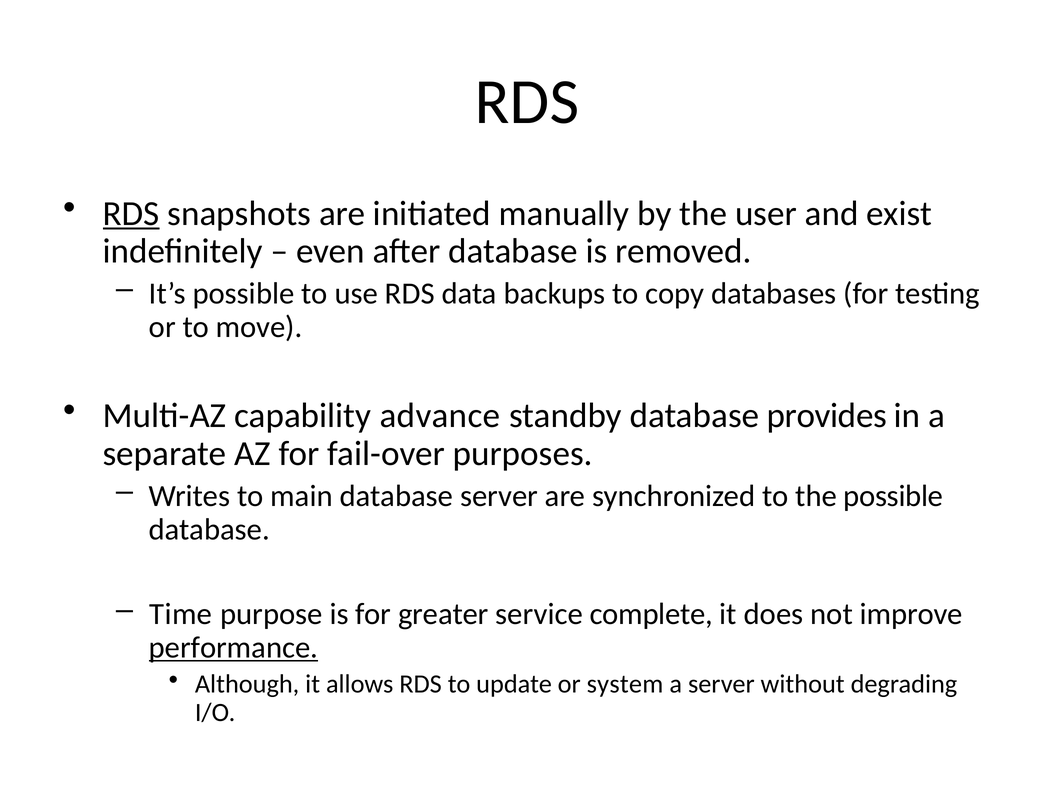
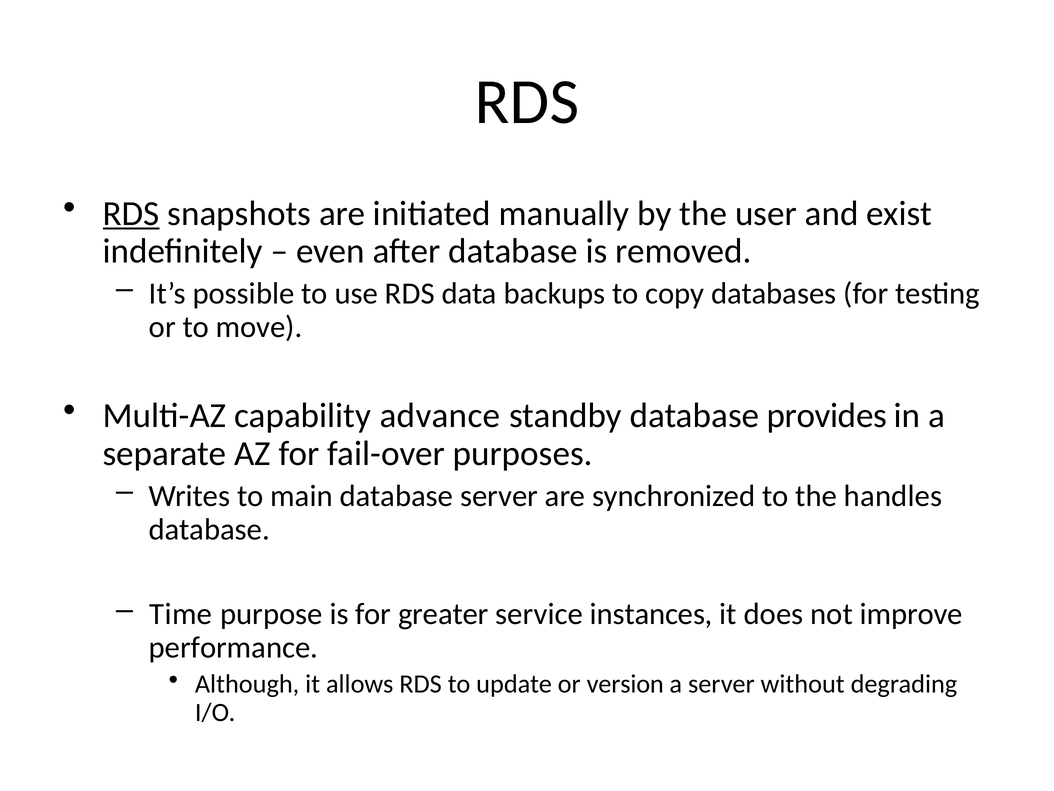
the possible: possible -> handles
complete: complete -> instances
performance underline: present -> none
system: system -> version
